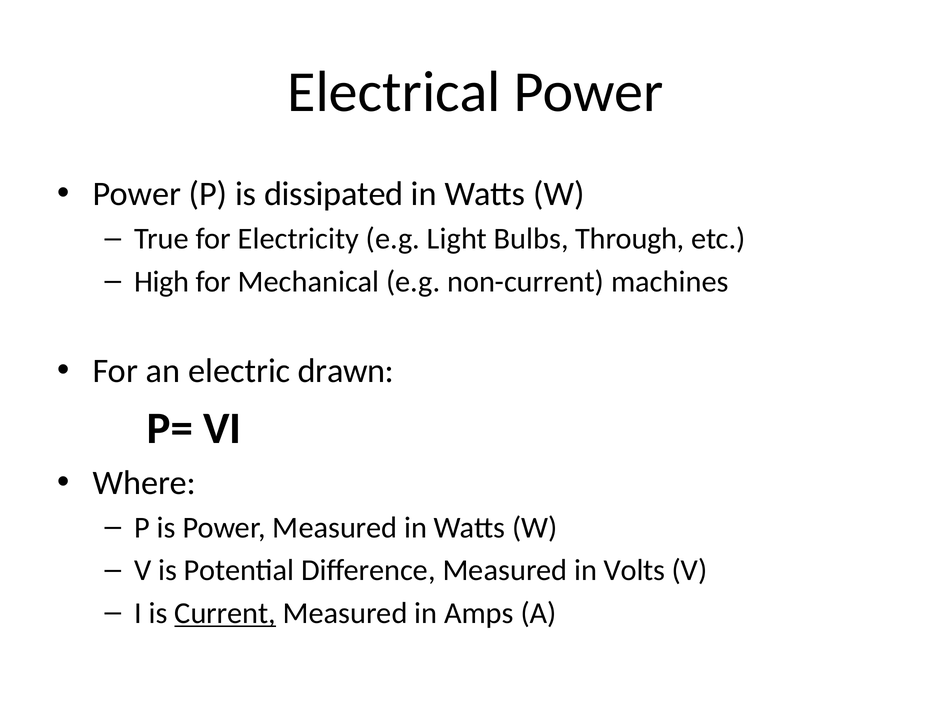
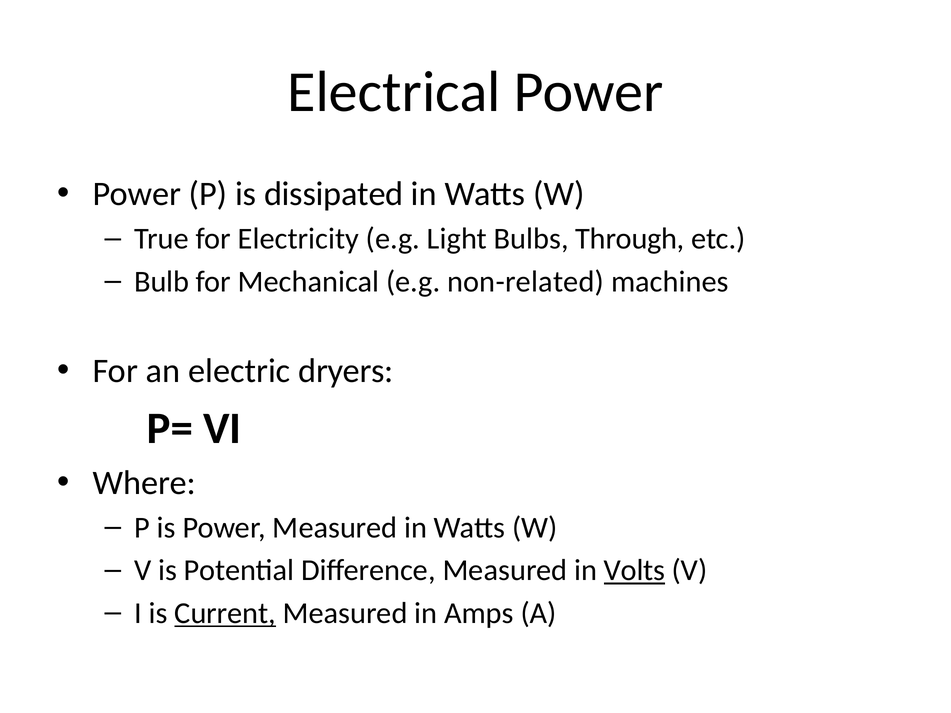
High: High -> Bulb
non-current: non-current -> non-related
drawn: drawn -> dryers
Volts underline: none -> present
